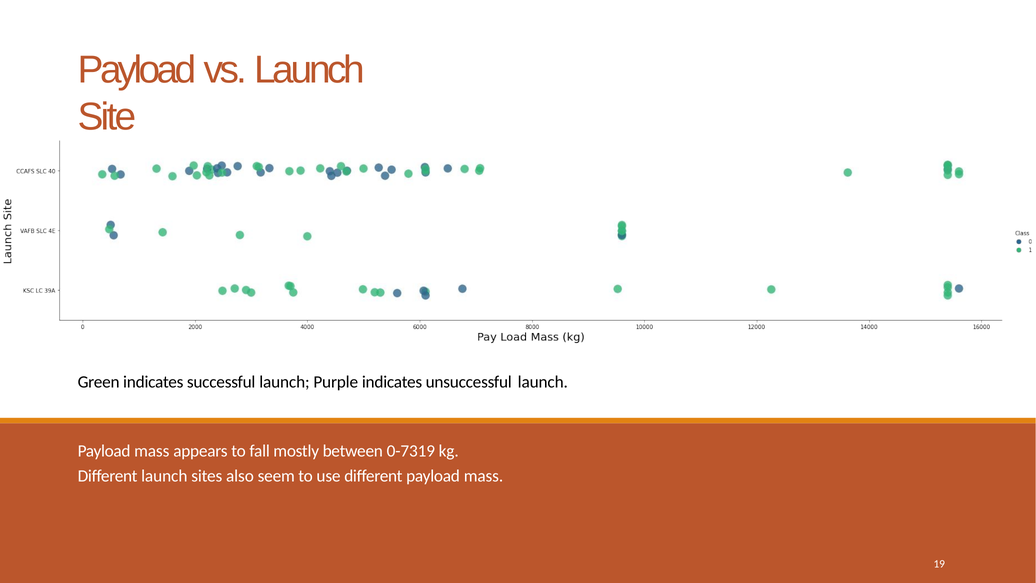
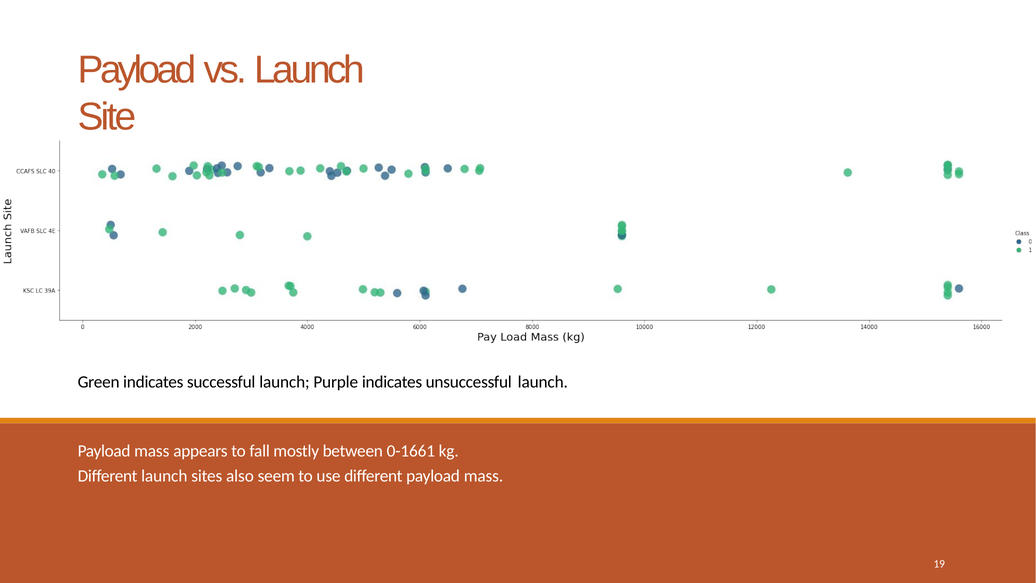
0-7319: 0-7319 -> 0-1661
